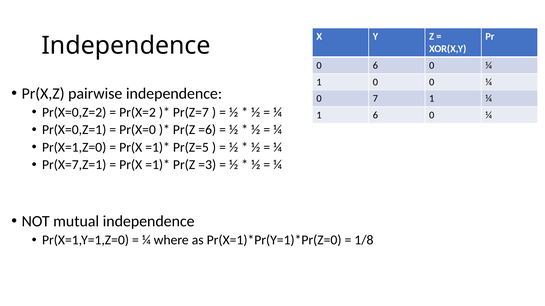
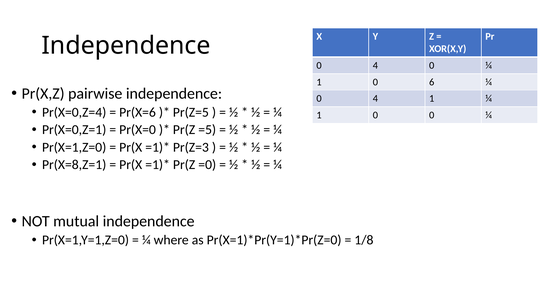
6 at (375, 66): 6 -> 4
0 0: 0 -> 6
7 at (375, 99): 7 -> 4
Pr(X=0,Z=2: Pr(X=0,Z=2 -> Pr(X=0,Z=4
Pr(X=2: Pr(X=2 -> Pr(X=6
Pr(Z=7: Pr(Z=7 -> Pr(Z=5
6 at (375, 115): 6 -> 0
=6: =6 -> =5
Pr(Z=5: Pr(Z=5 -> Pr(Z=3
Pr(X=7,Z=1: Pr(X=7,Z=1 -> Pr(X=8,Z=1
=3: =3 -> =0
